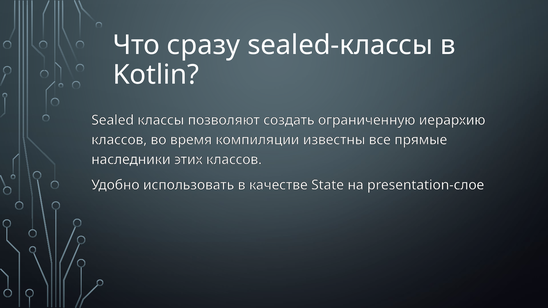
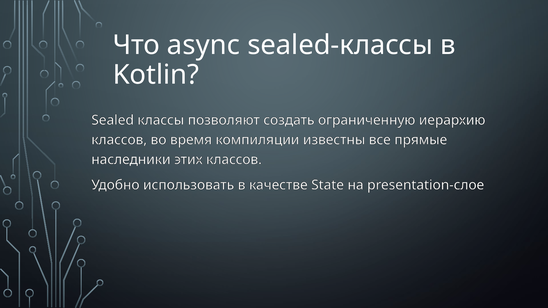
сразу: сразу -> async
